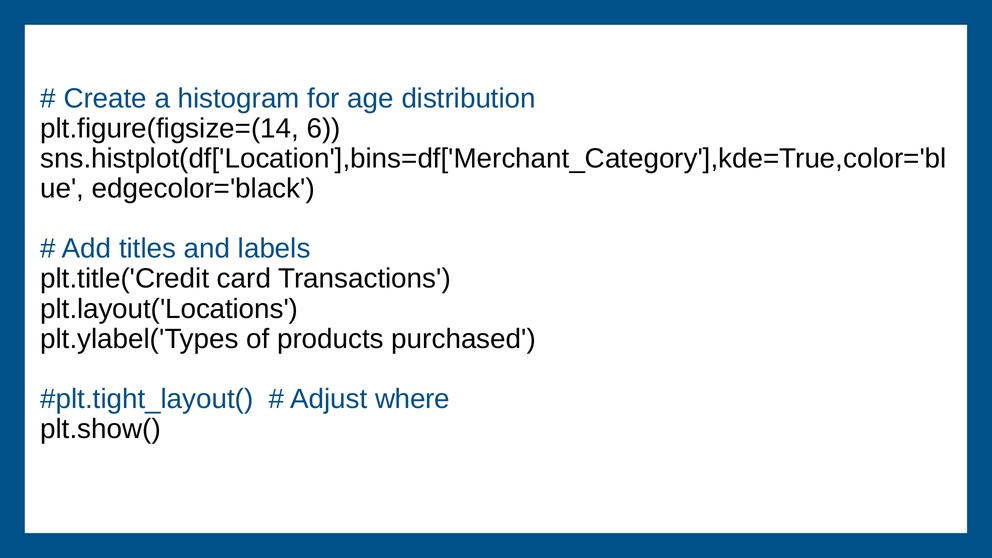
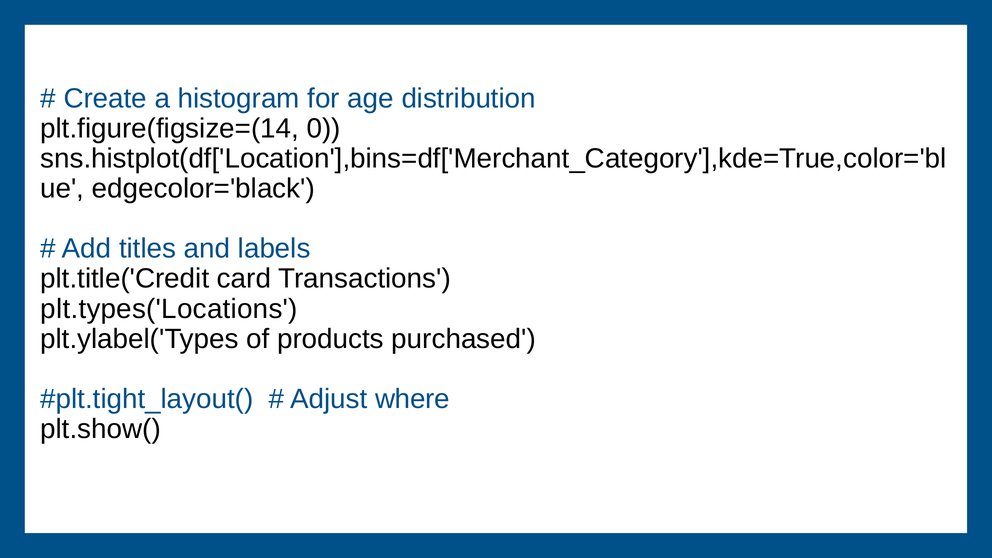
6: 6 -> 0
plt.layout('Locations: plt.layout('Locations -> plt.types('Locations
